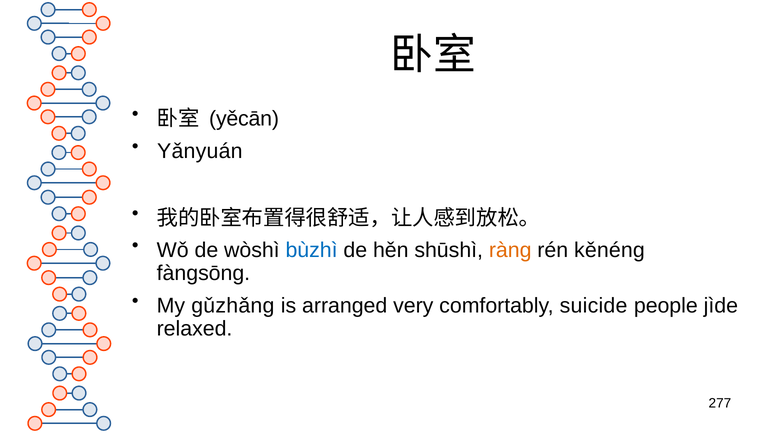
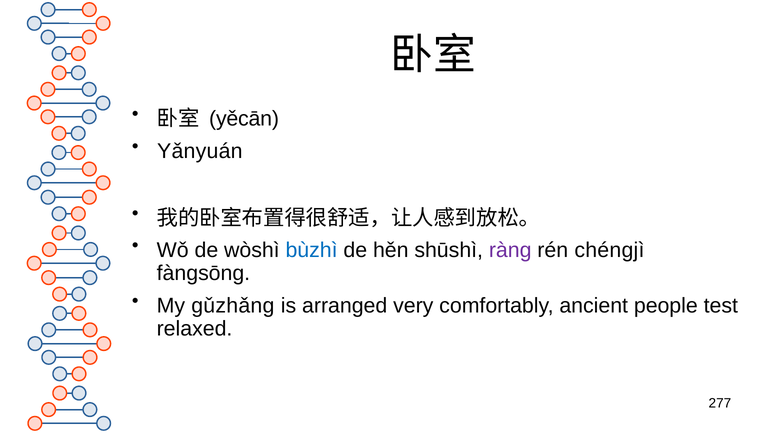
ràng colour: orange -> purple
kěnéng: kěnéng -> chéngjì
suicide: suicide -> ancient
jìde: jìde -> test
